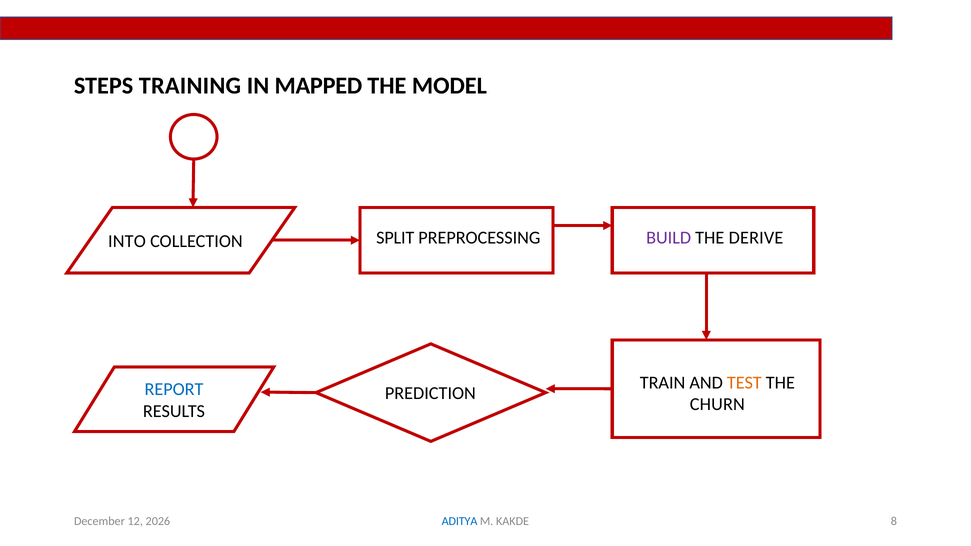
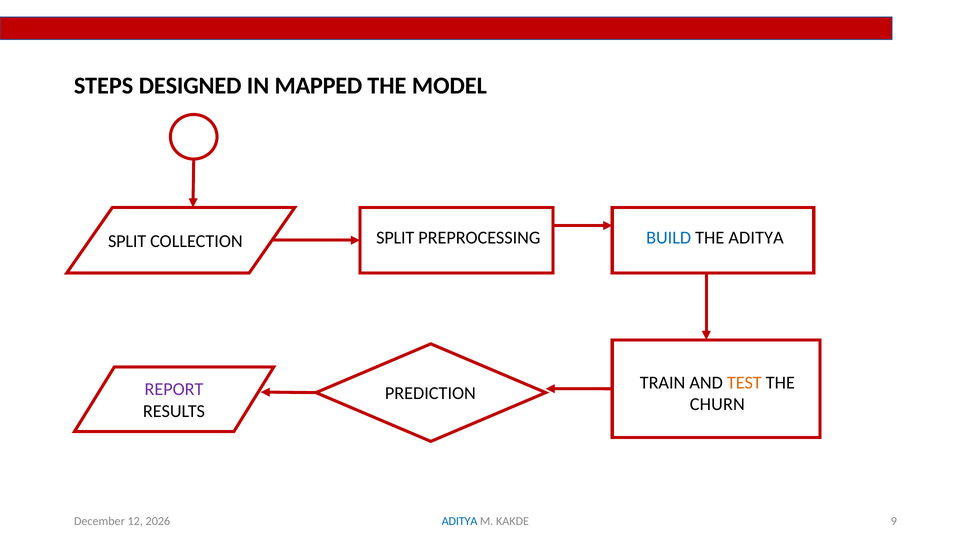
TRAINING: TRAINING -> DESIGNED
INTO at (127, 241): INTO -> SPLIT
BUILD colour: purple -> blue
THE DERIVE: DERIVE -> ADITYA
REPORT colour: blue -> purple
8: 8 -> 9
